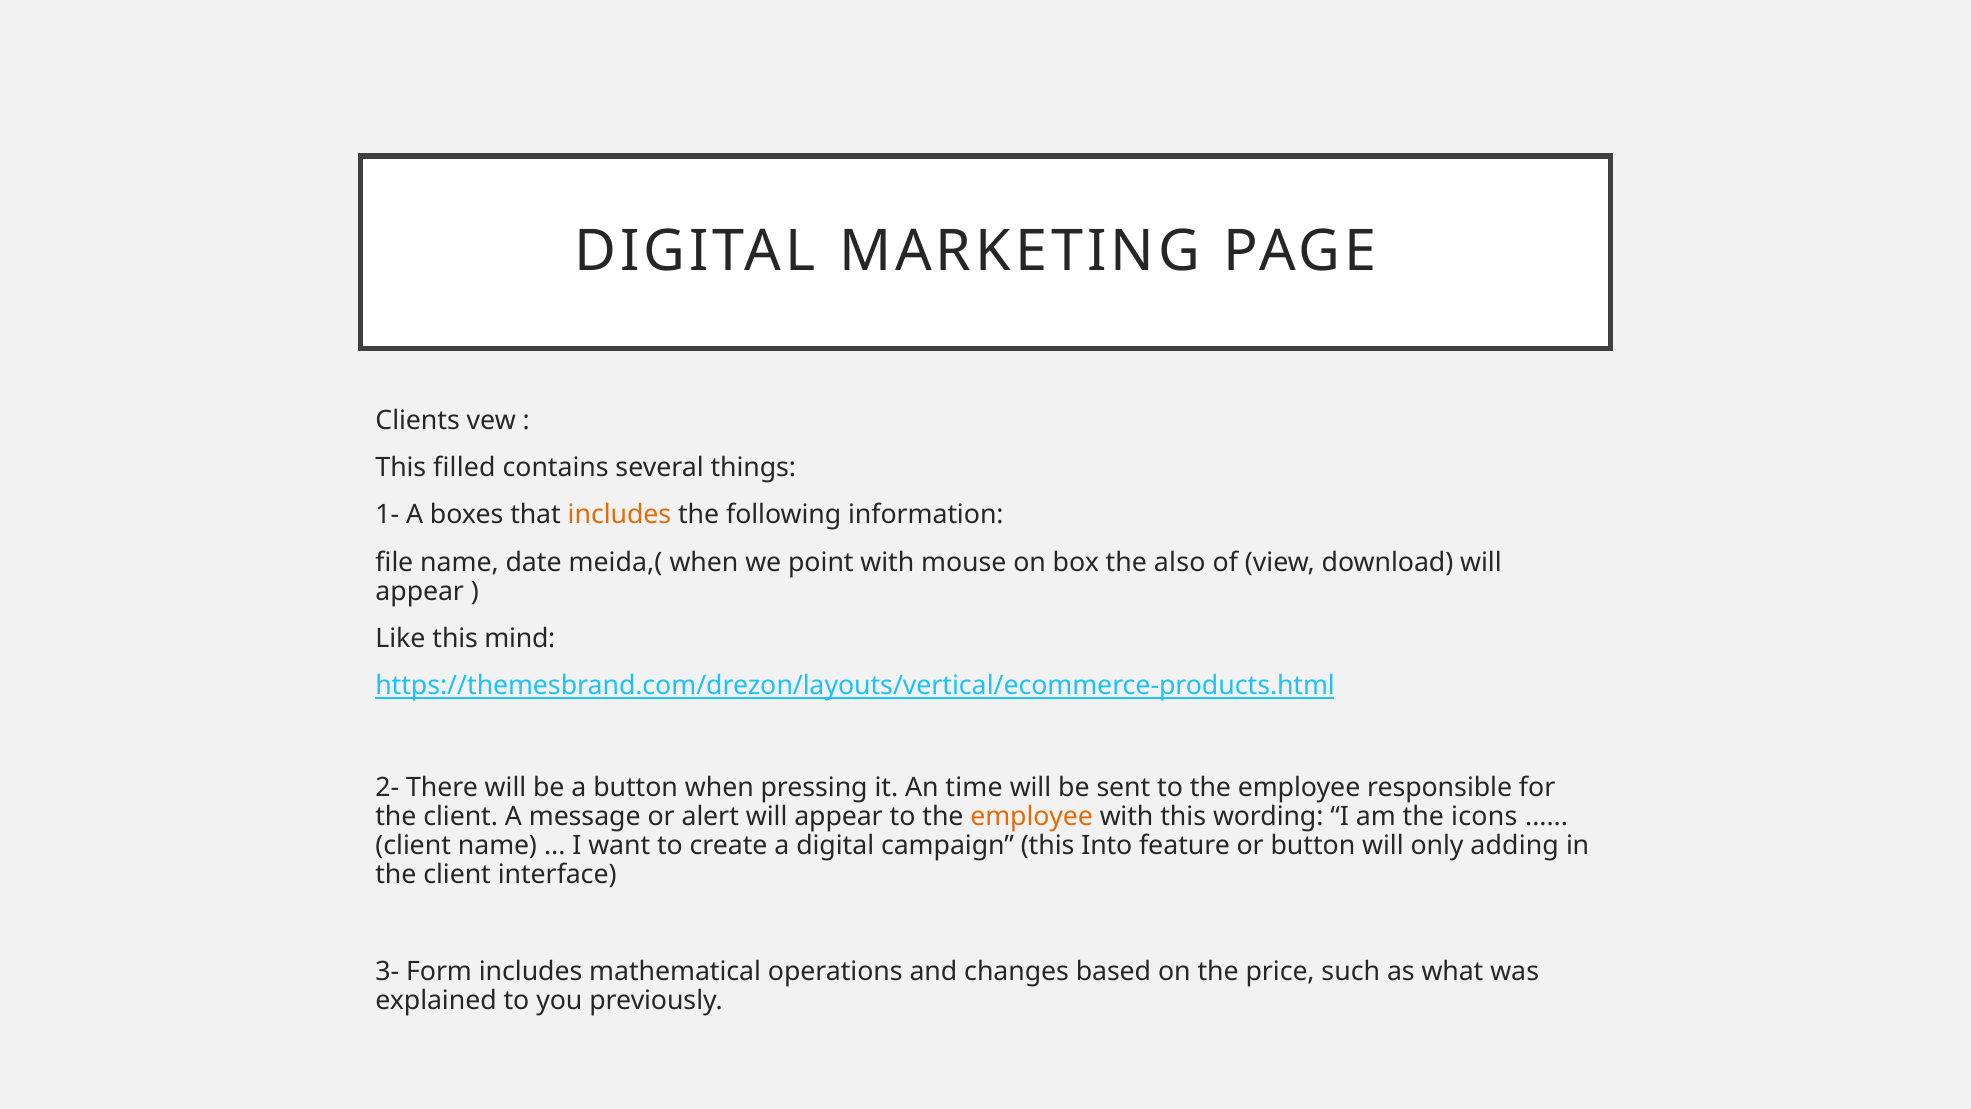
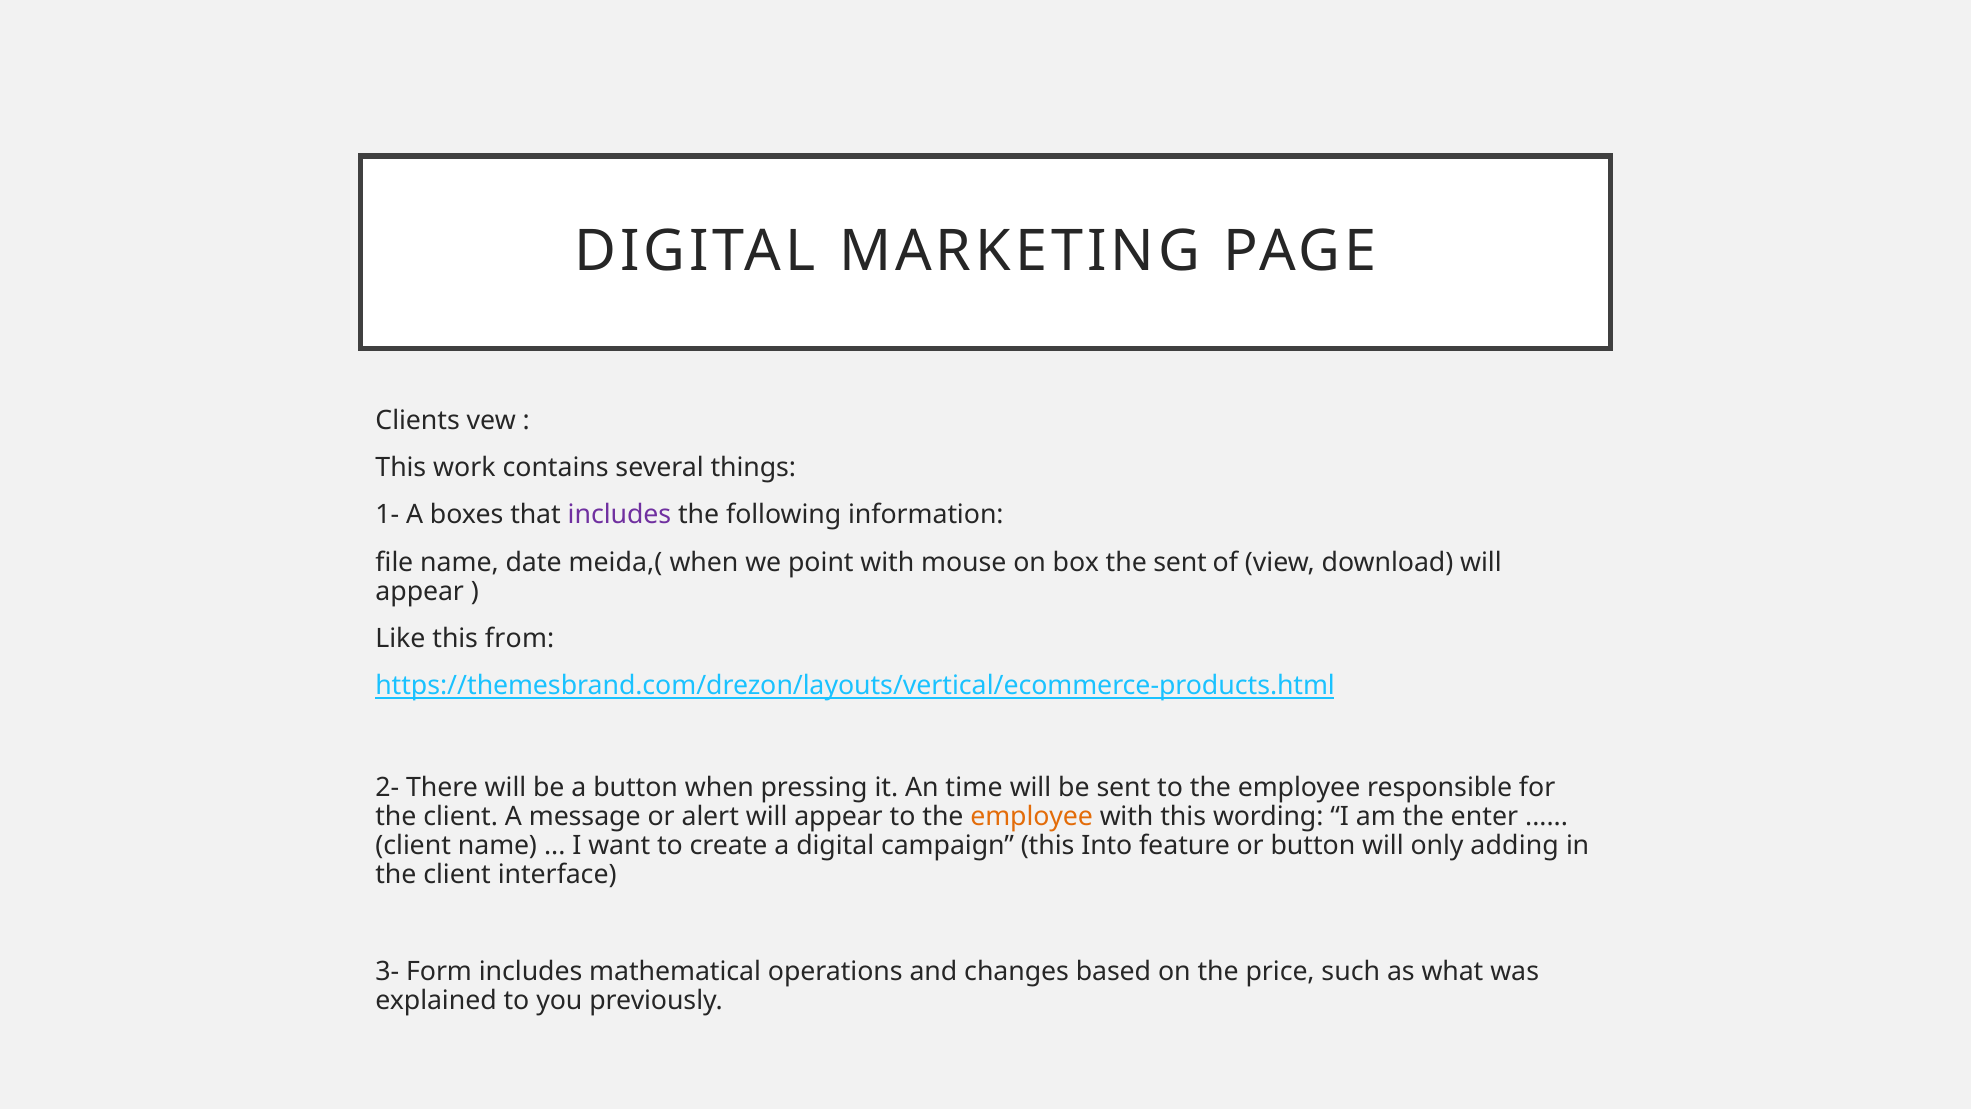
filled: filled -> work
includes at (619, 515) colour: orange -> purple
the also: also -> sent
mind: mind -> from
icons: icons -> enter
